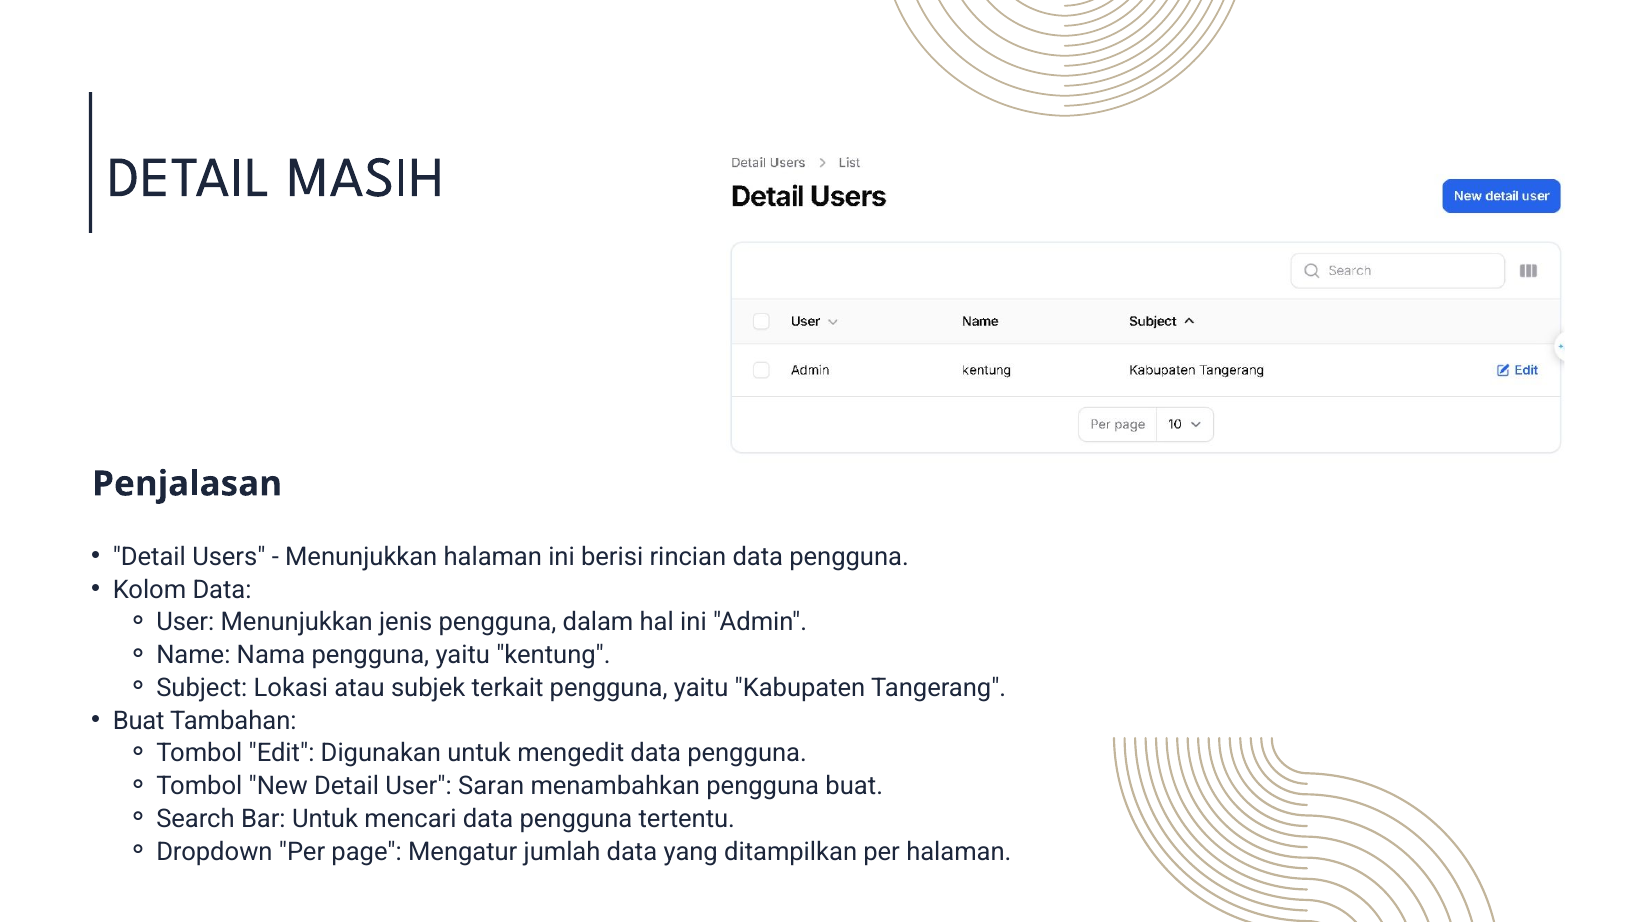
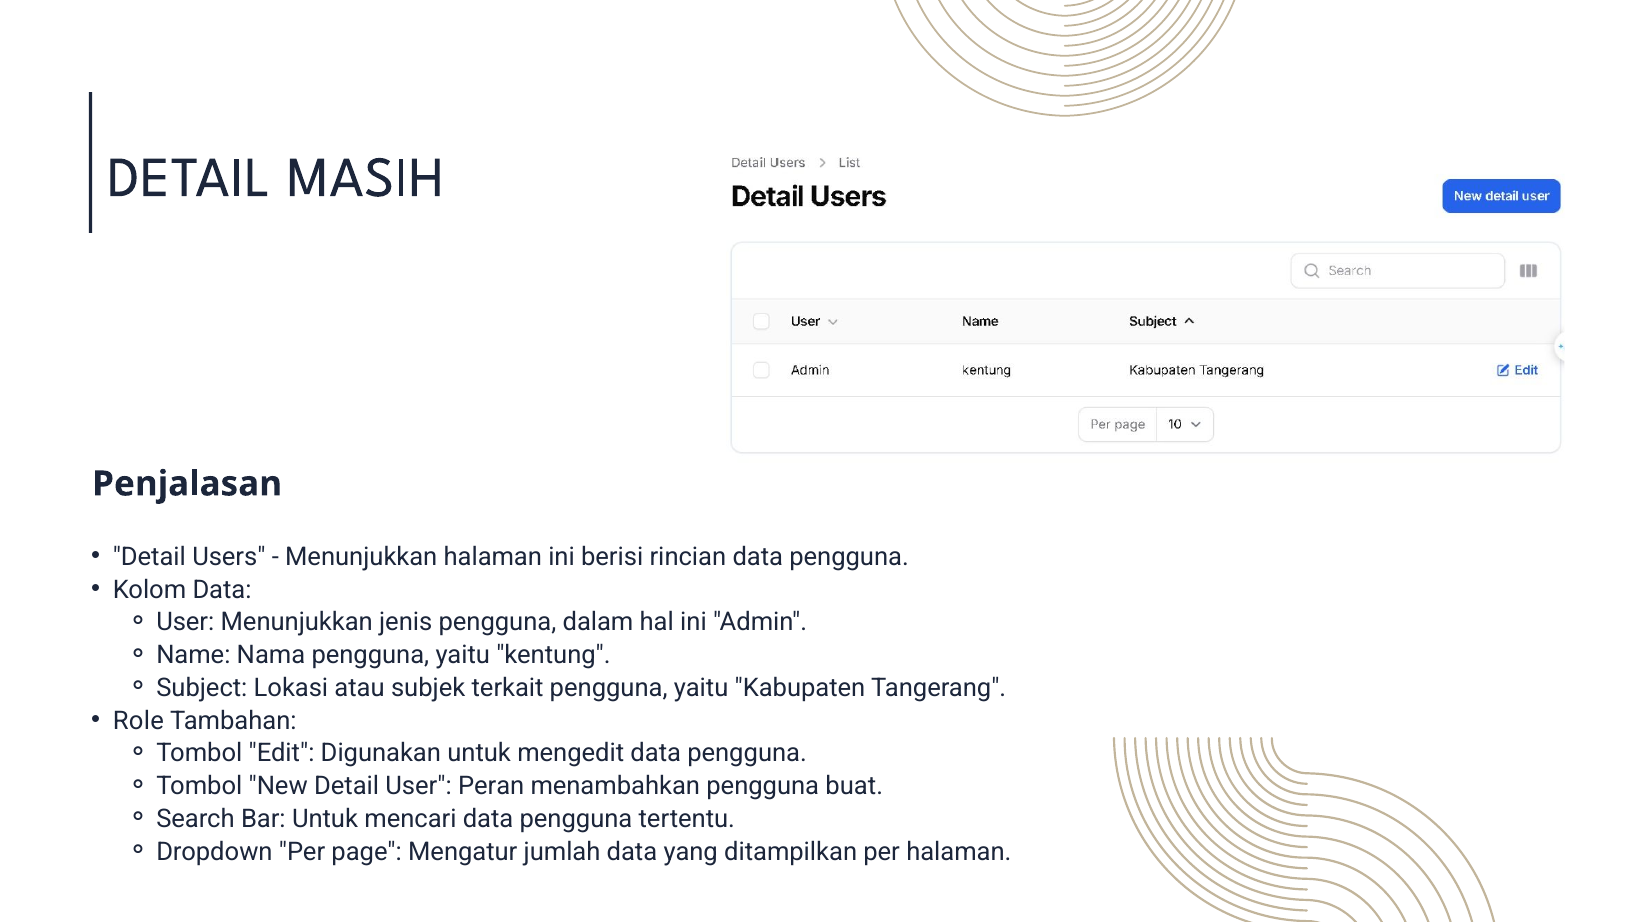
Buat at (139, 721): Buat -> Role
Saran: Saran -> Peran
